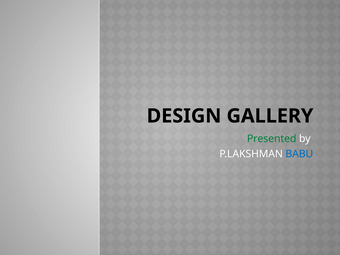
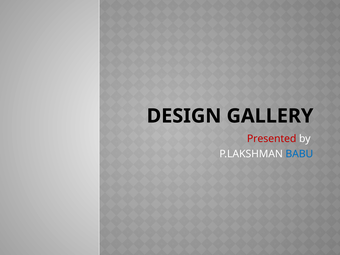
Presented colour: green -> red
